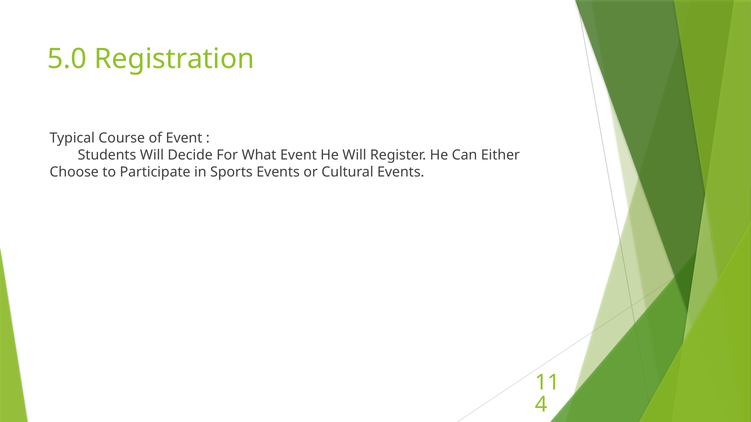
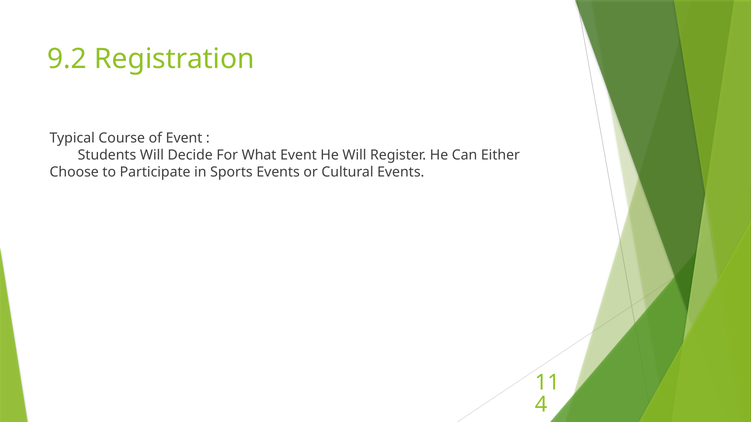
5.0: 5.0 -> 9.2
